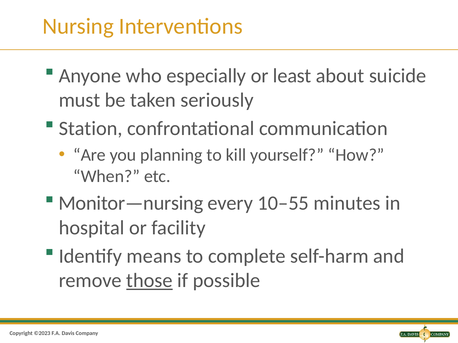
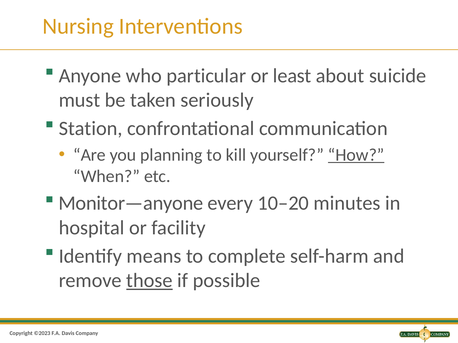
especially: especially -> particular
How underline: none -> present
Monitor—nursing: Monitor—nursing -> Monitor—anyone
10–55: 10–55 -> 10–20
